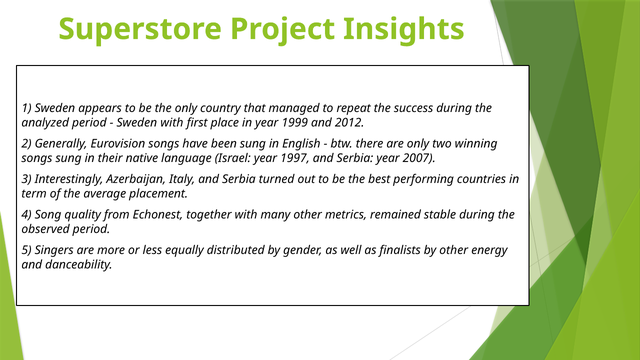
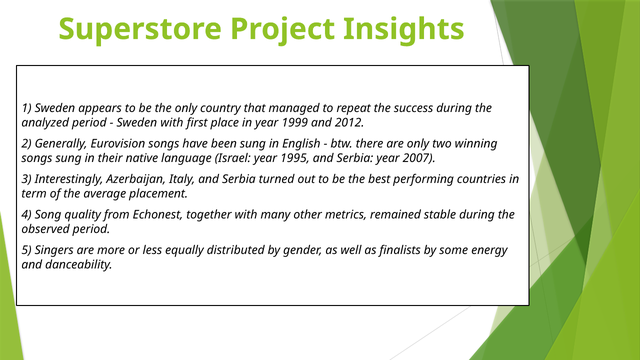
1997: 1997 -> 1995
by other: other -> some
